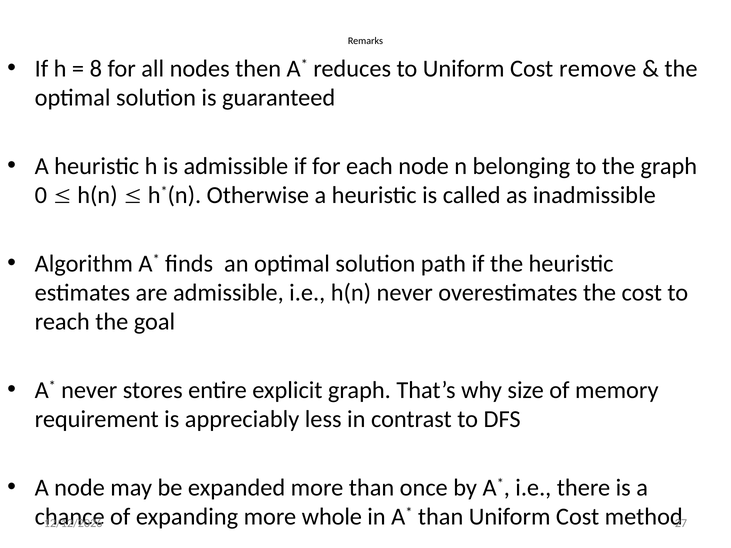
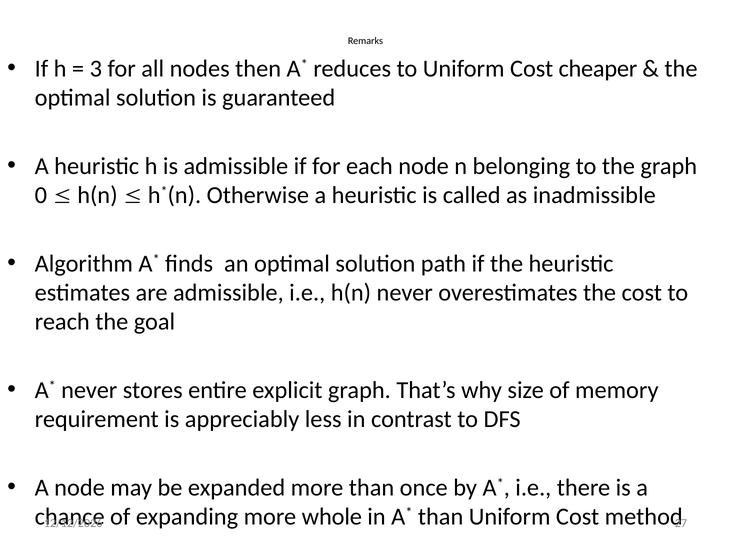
8: 8 -> 3
remove: remove -> cheaper
